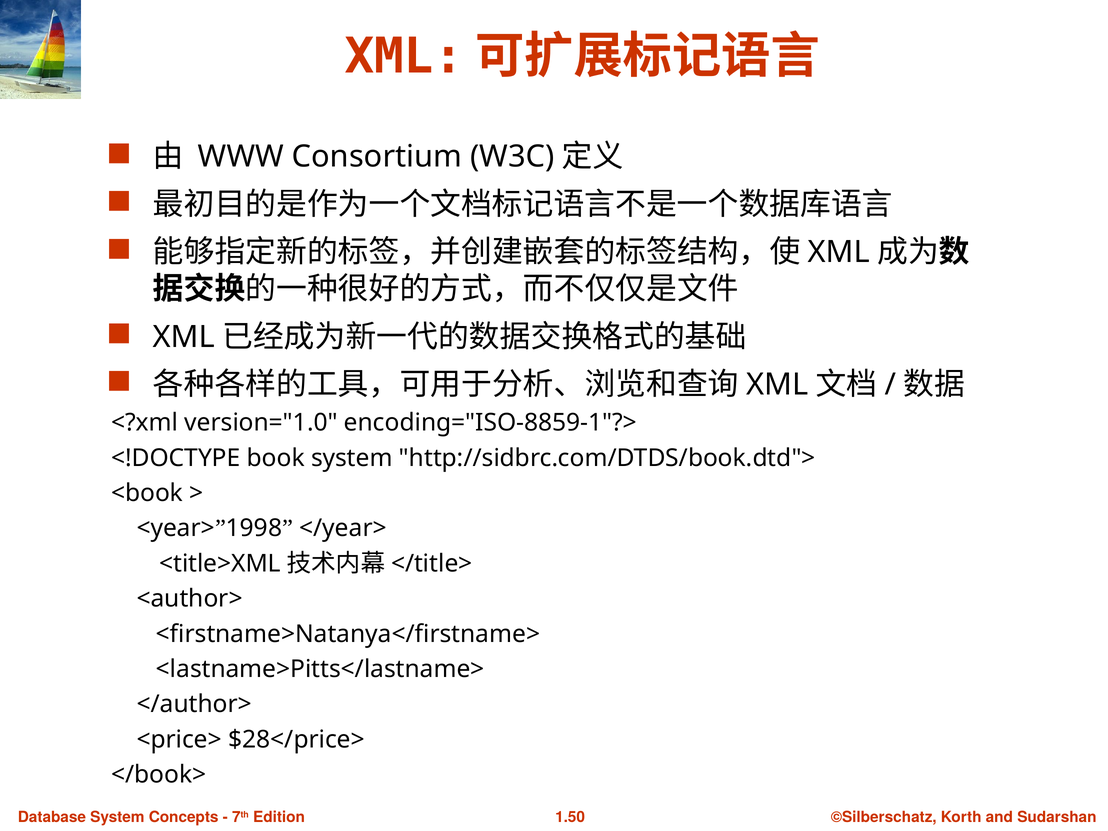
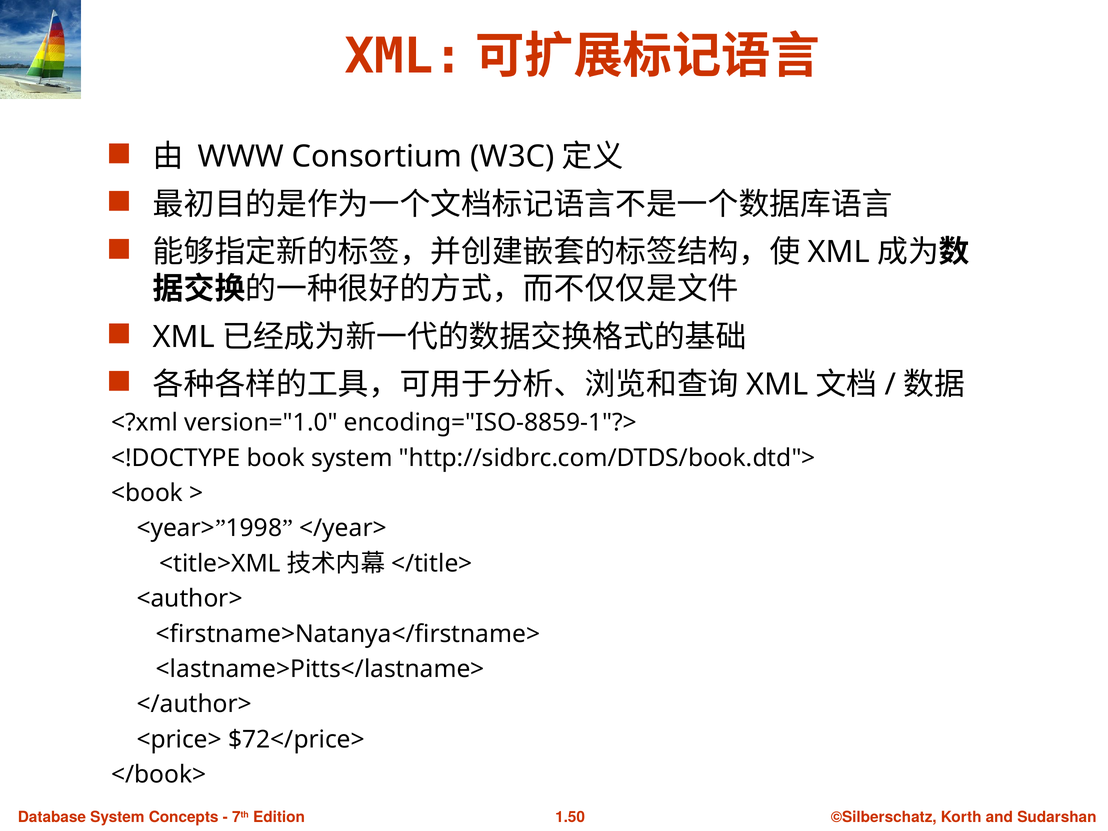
$28</price>: $28</price> -> $72</price>
